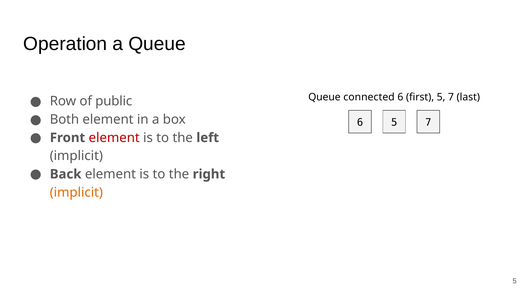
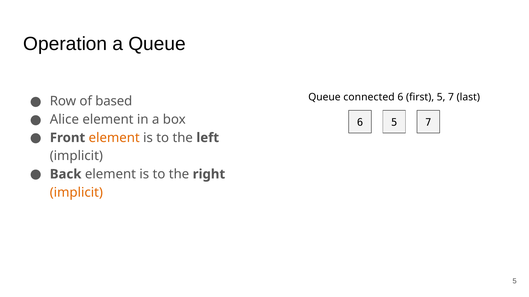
public: public -> based
Both: Both -> Alice
element at (114, 138) colour: red -> orange
